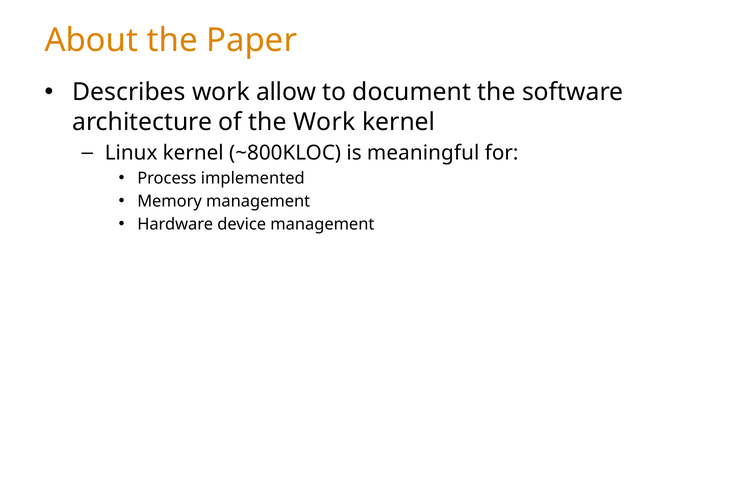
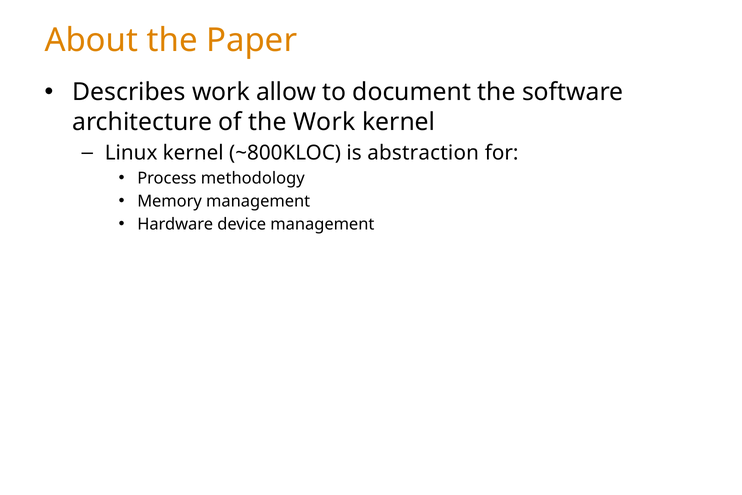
meaningful: meaningful -> abstraction
implemented: implemented -> methodology
